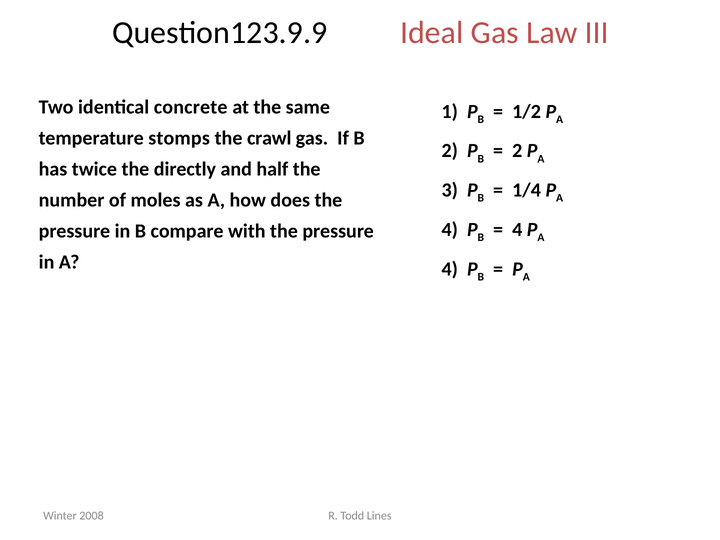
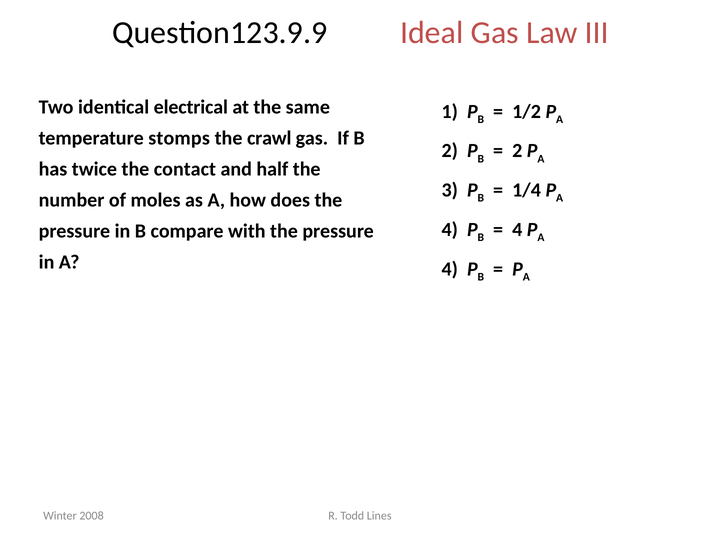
concrete: concrete -> electrical
directly: directly -> contact
